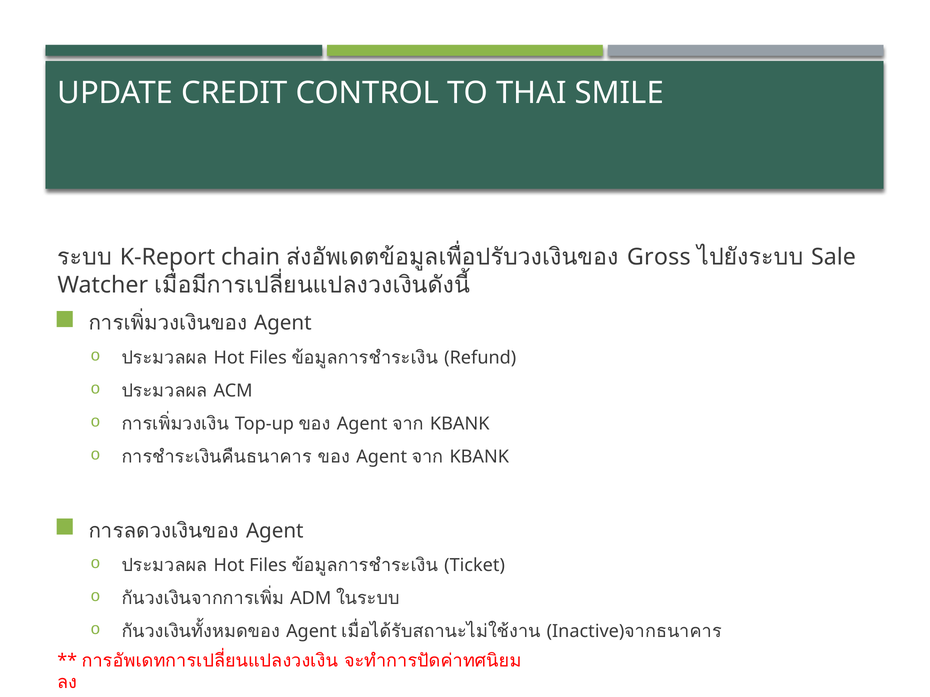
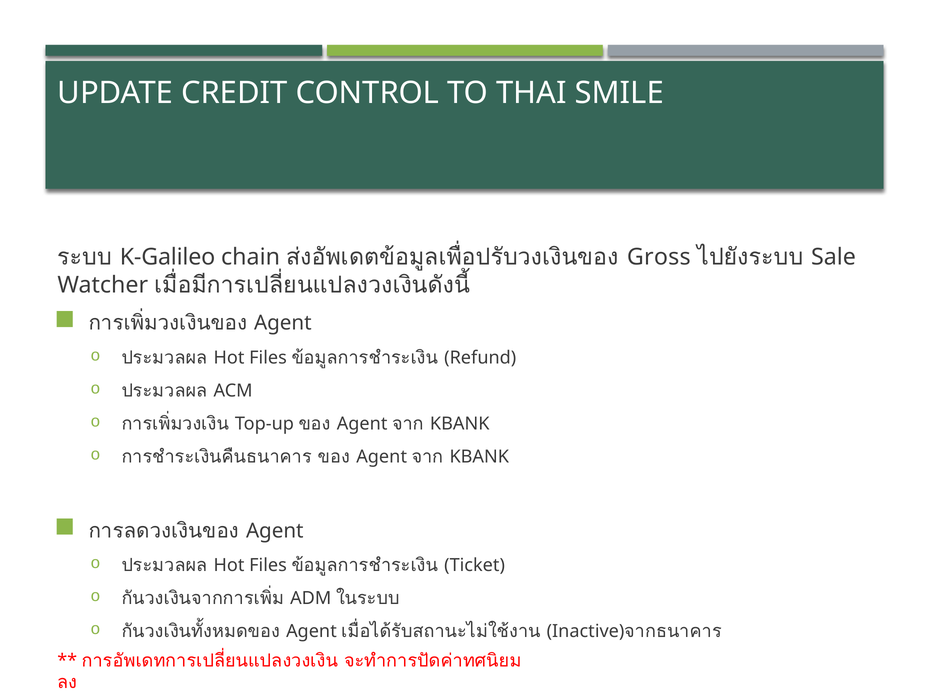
K-Report: K-Report -> K-Galileo
